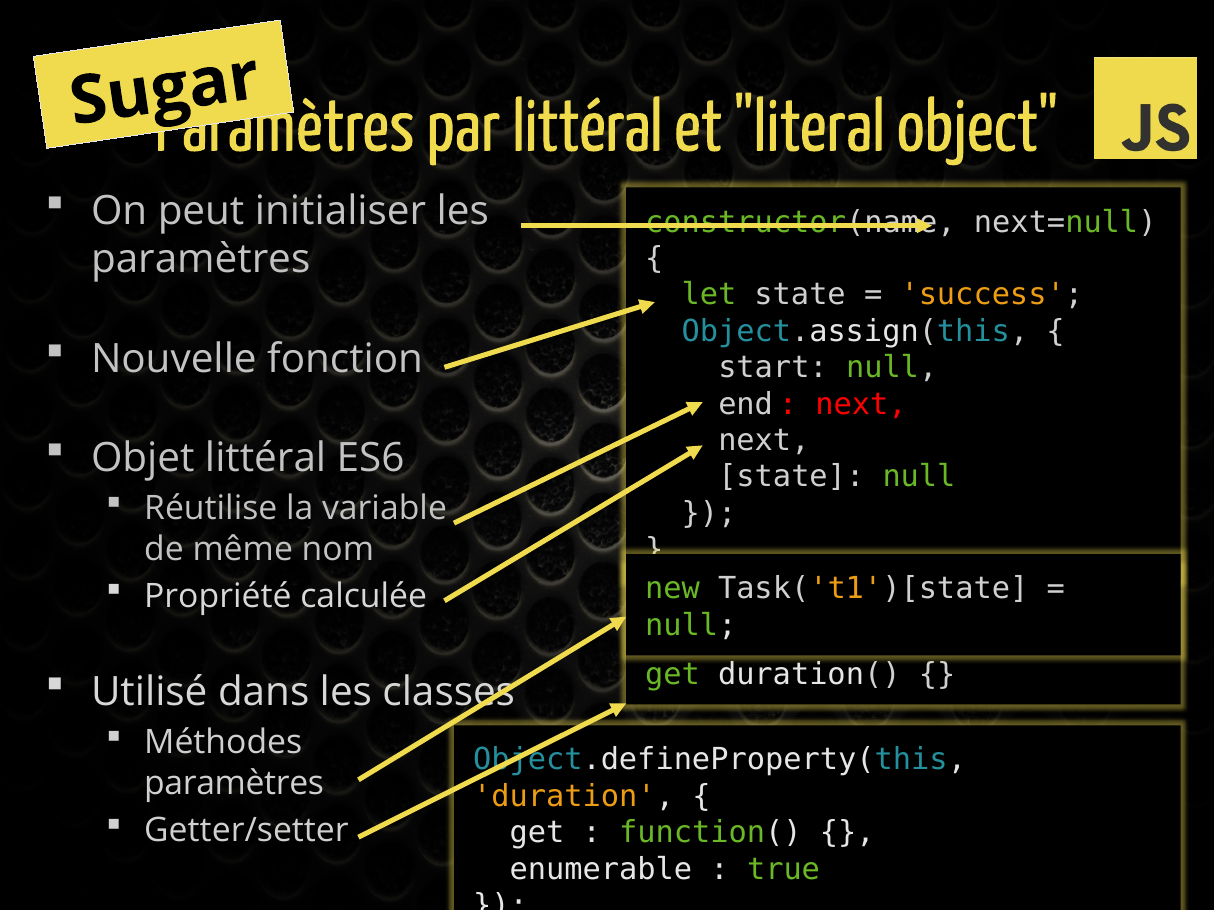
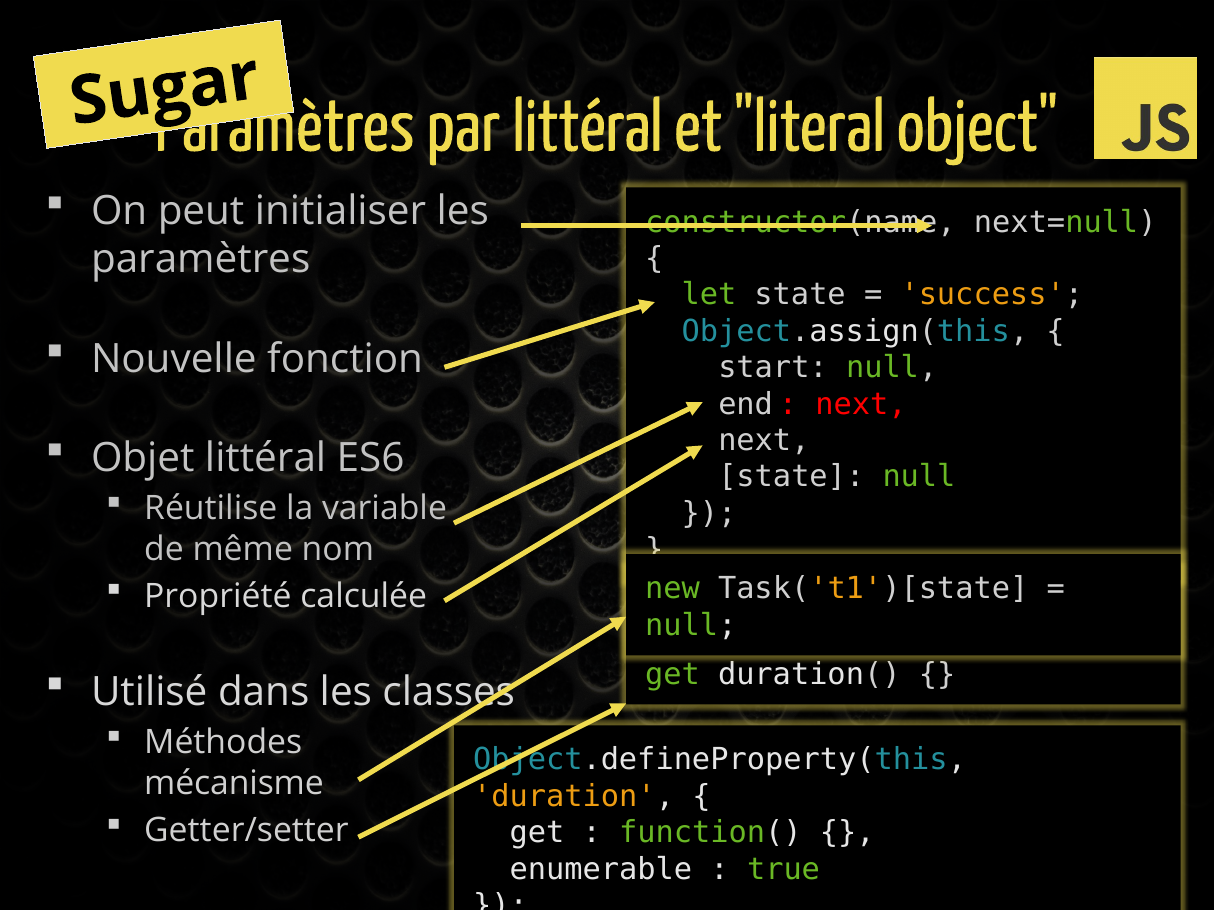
paramètres at (234, 784): paramètres -> mécanisme
